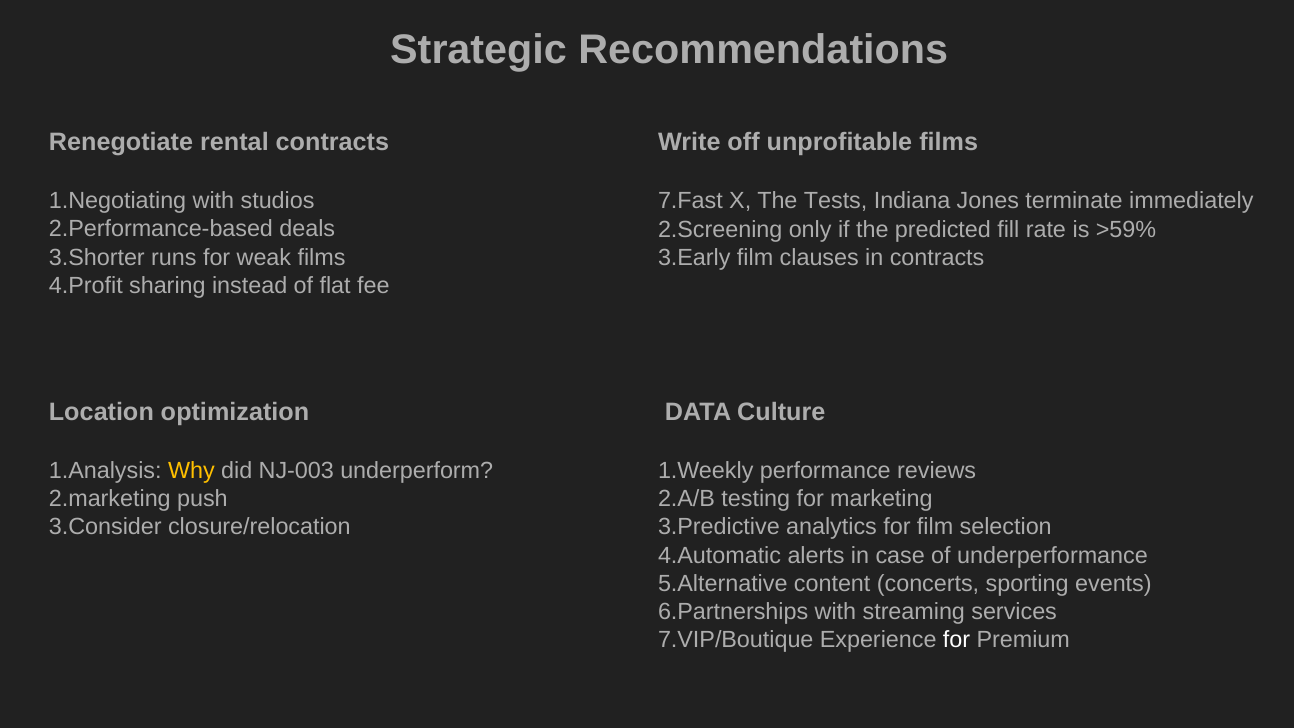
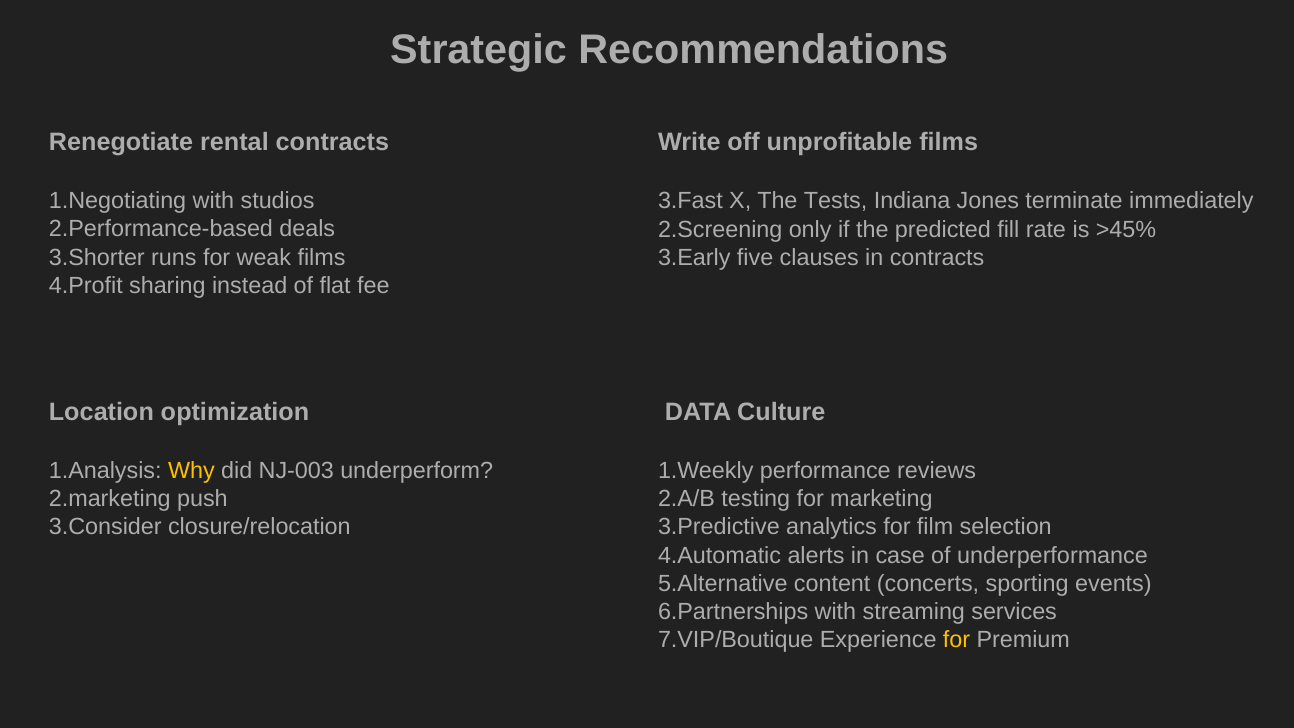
7.Fast: 7.Fast -> 3.Fast
>59%: >59% -> >45%
3.Early film: film -> five
for at (957, 639) colour: white -> yellow
